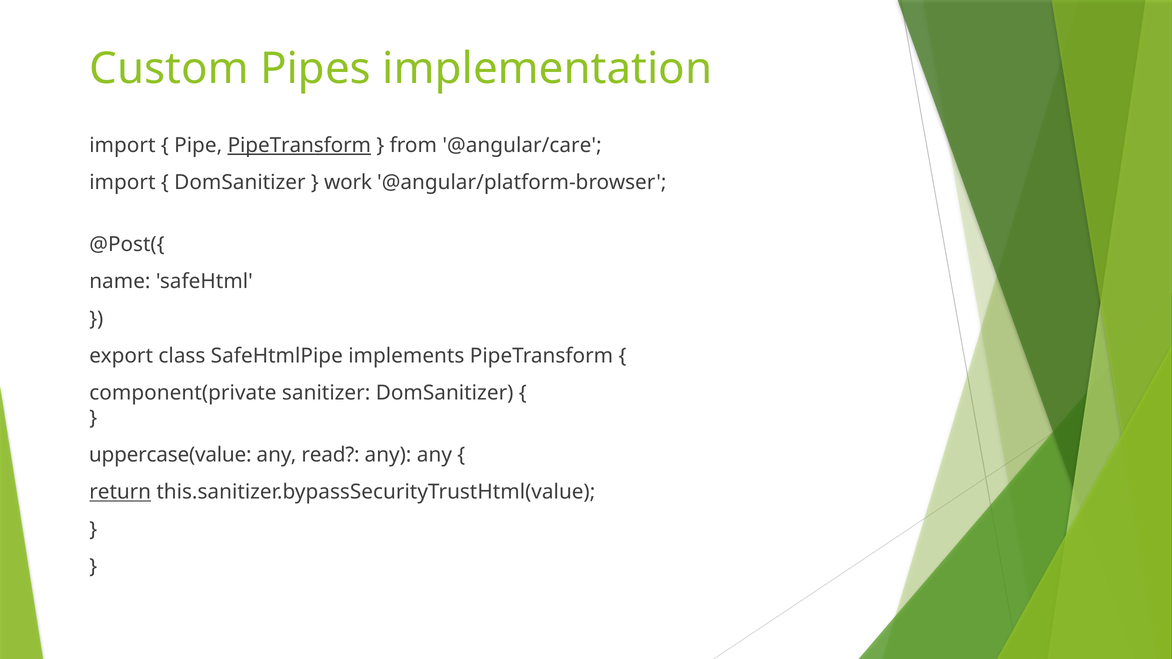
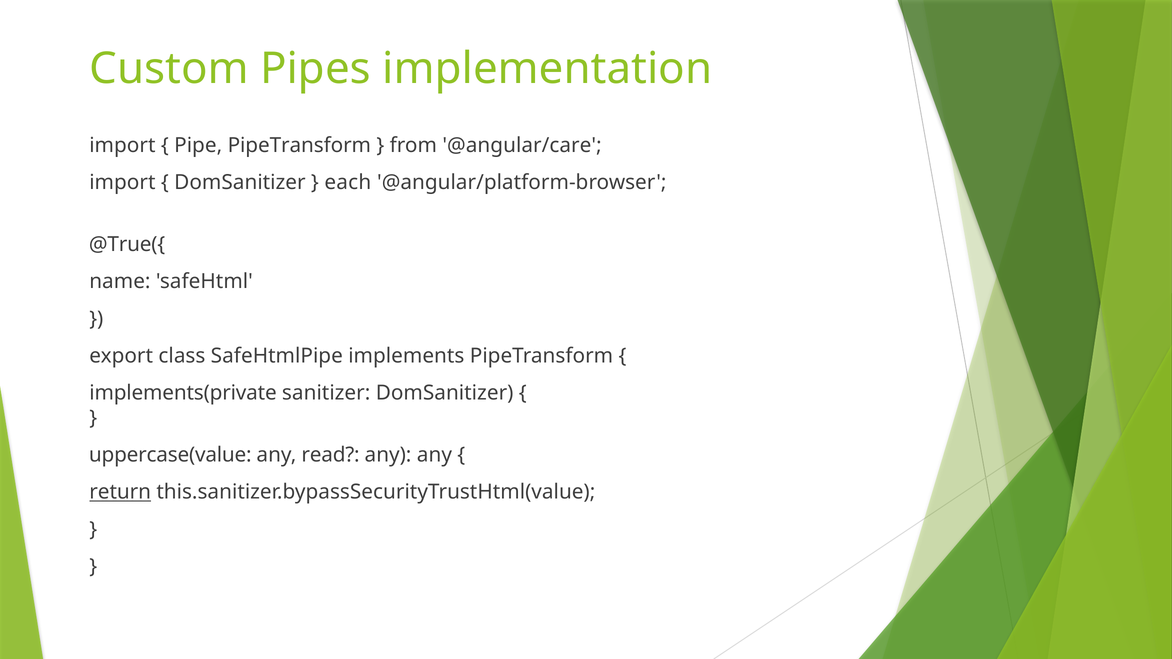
PipeTransform at (299, 145) underline: present -> none
work: work -> each
@Post({: @Post({ -> @True({
component(private: component(private -> implements(private
